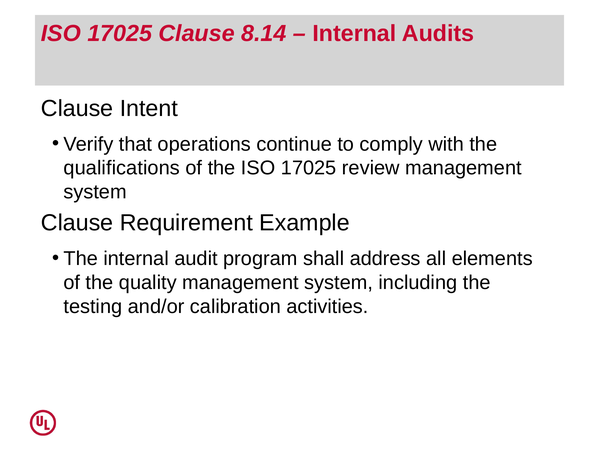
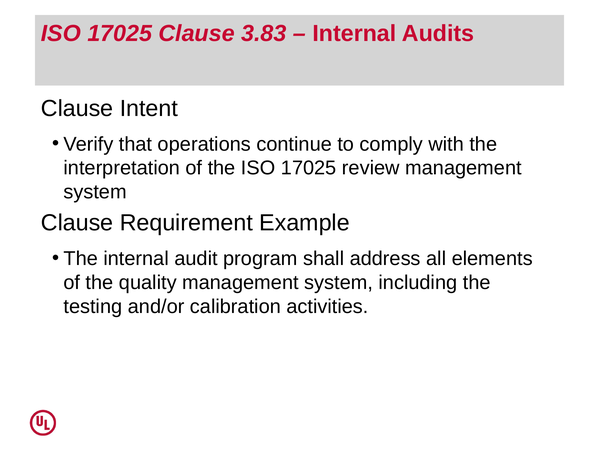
8.14: 8.14 -> 3.83
qualifications: qualifications -> interpretation
